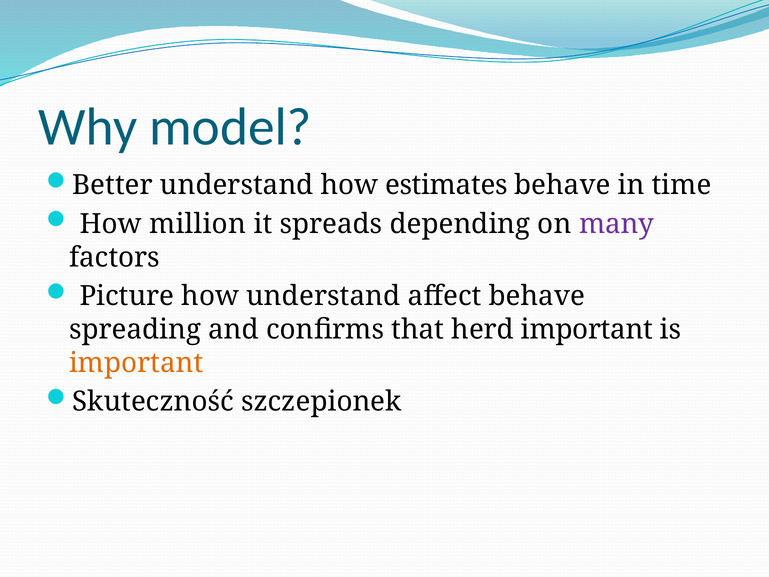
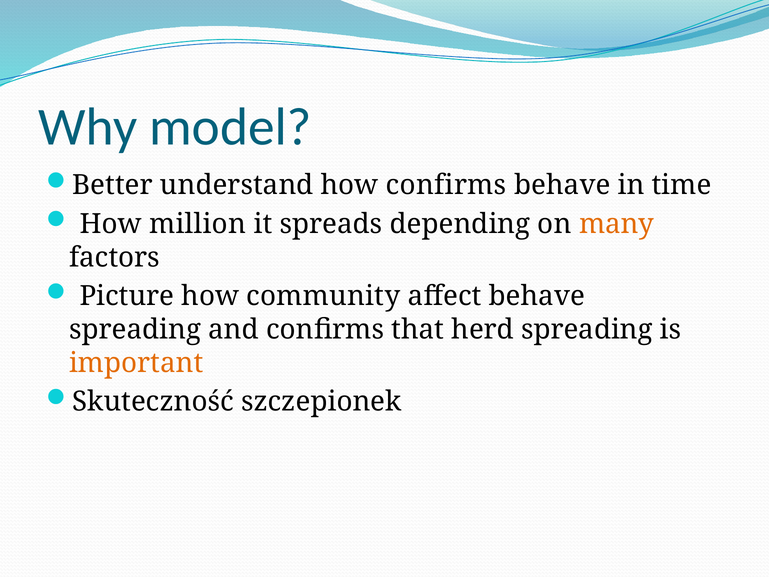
how estimates: estimates -> confirms
many colour: purple -> orange
how understand: understand -> community
herd important: important -> spreading
